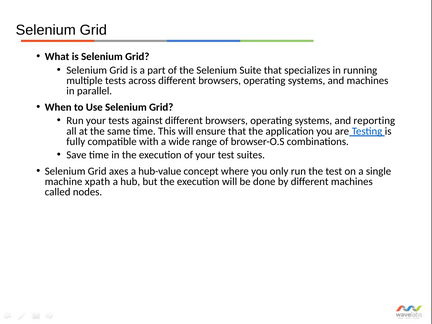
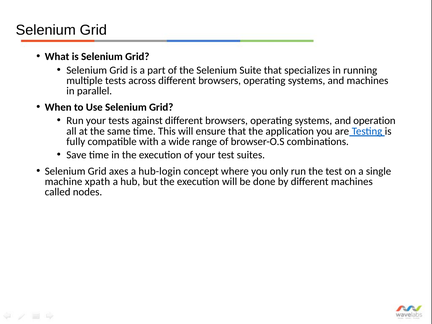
reporting: reporting -> operation
hub-value: hub-value -> hub-login
